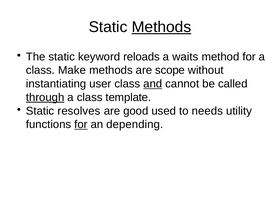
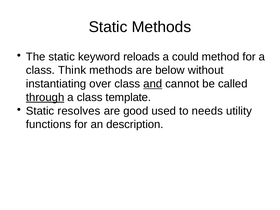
Methods at (161, 27) underline: present -> none
waits: waits -> could
Make: Make -> Think
scope: scope -> below
user: user -> over
for at (81, 124) underline: present -> none
depending: depending -> description
